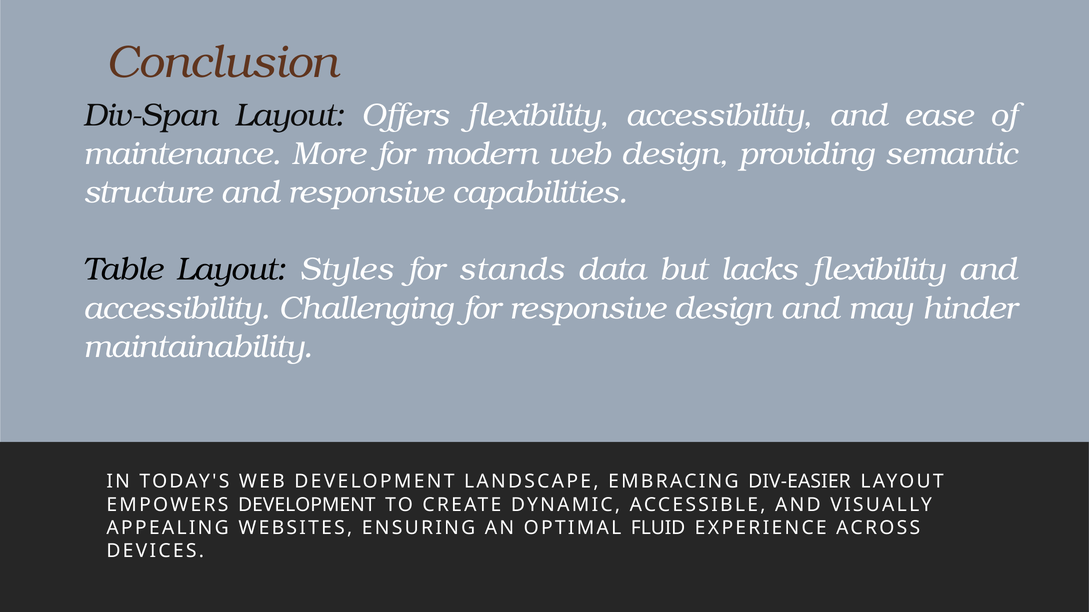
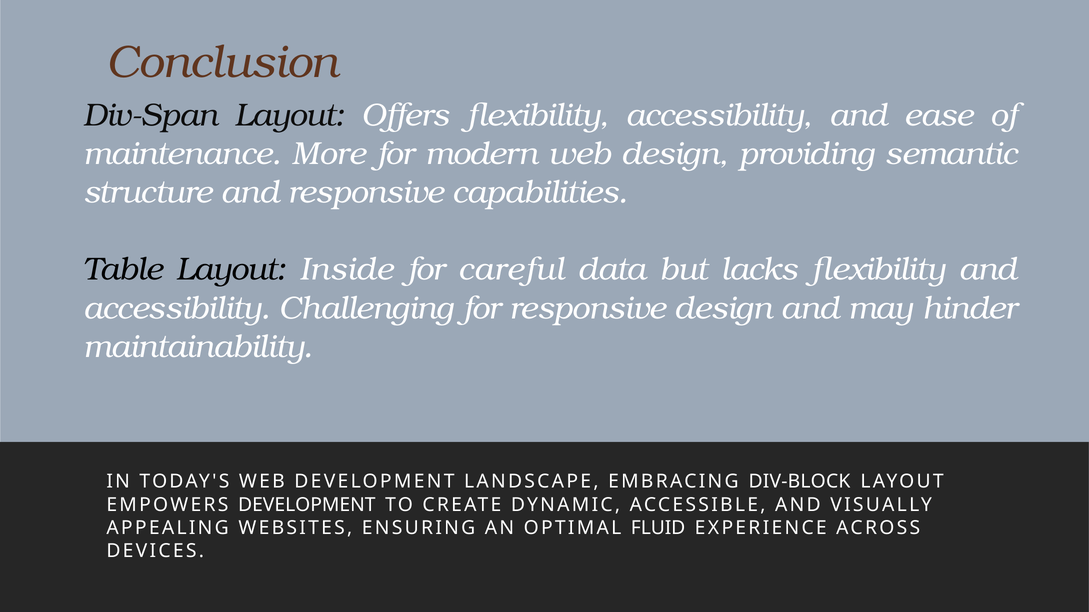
Styles: Styles -> Inside
stands: stands -> careful
DIV-EASIER: DIV-EASIER -> DIV-BLOCK
